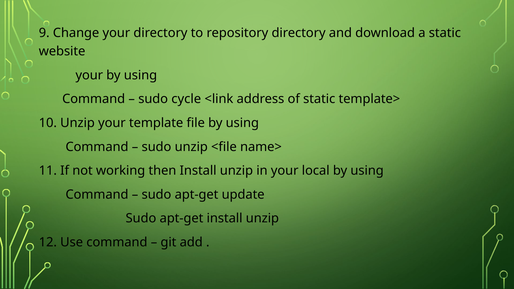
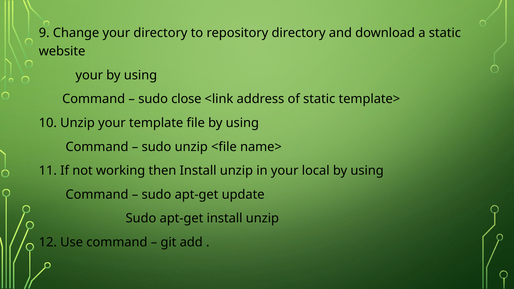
cycle: cycle -> close
